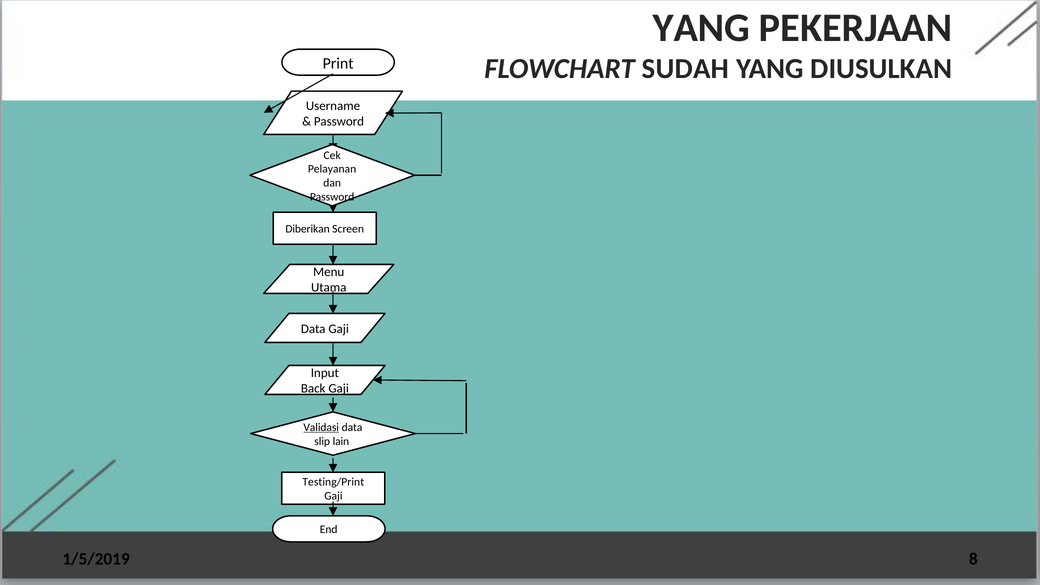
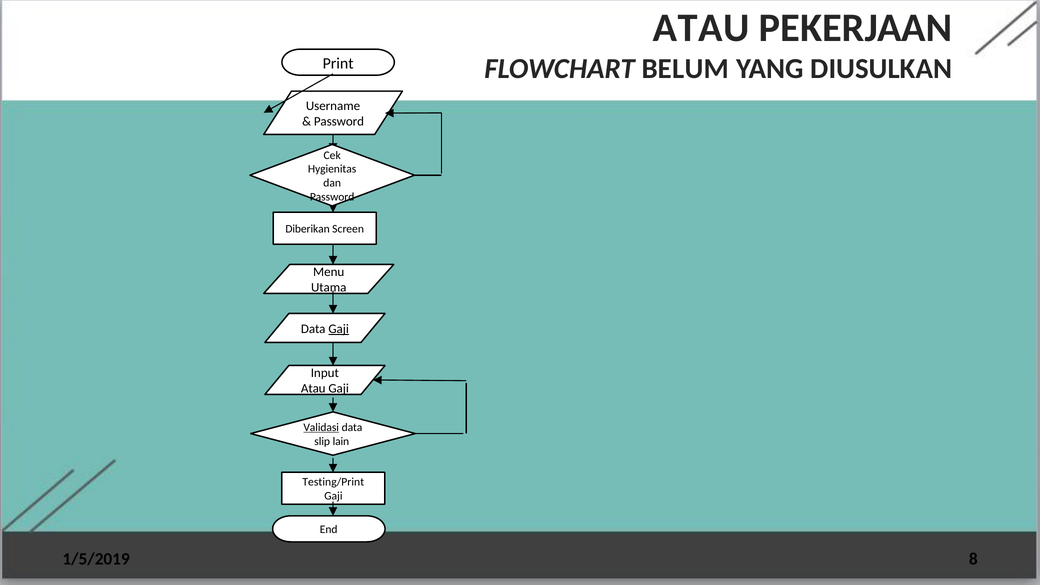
YANG at (702, 28): YANG -> ATAU
SUDAH: SUDAH -> BELUM
Pelayanan: Pelayanan -> Hygienitas
Gaji at (339, 329) underline: none -> present
Back at (313, 389): Back -> Atau
